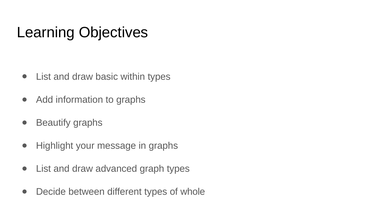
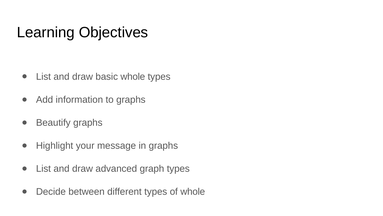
basic within: within -> whole
